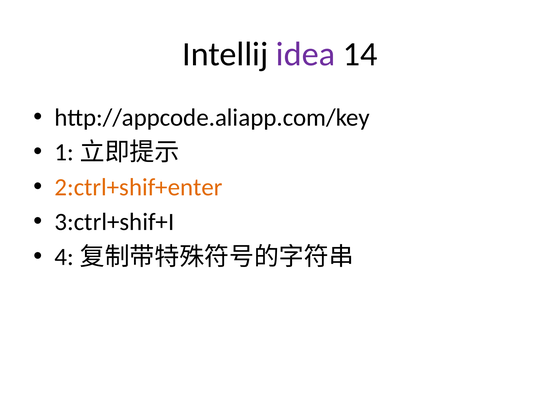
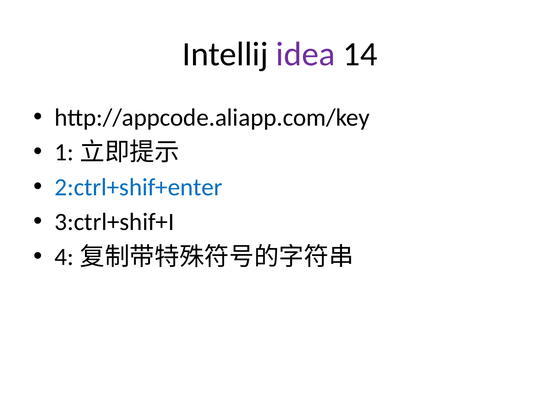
2:ctrl+shif+enter colour: orange -> blue
